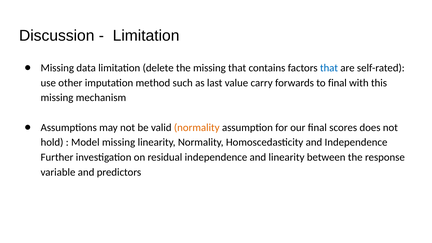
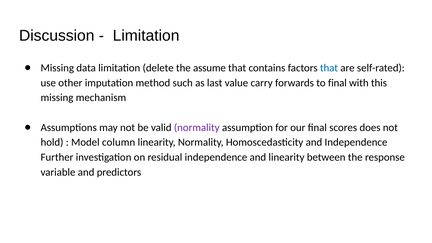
the missing: missing -> assume
normality at (197, 128) colour: orange -> purple
Model missing: missing -> column
